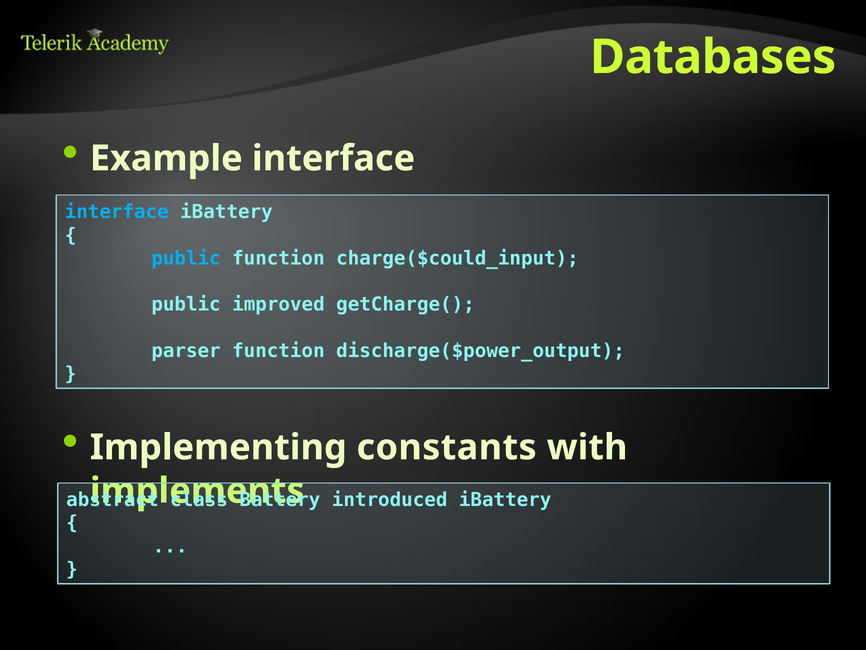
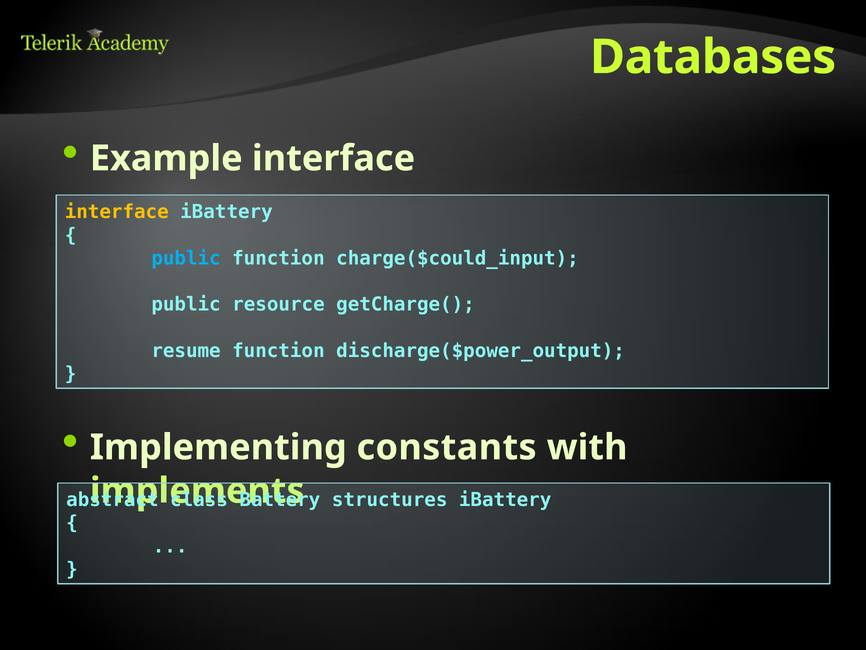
interface at (117, 212) colour: light blue -> yellow
improved: improved -> resource
parser: parser -> resume
introduced: introduced -> structures
